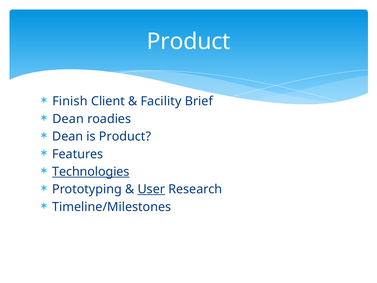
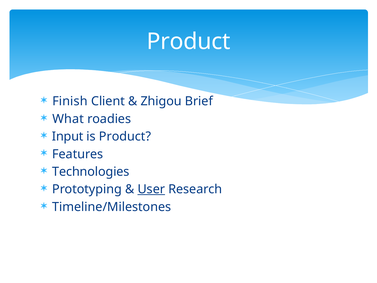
Facility: Facility -> Zhigou
Dean at (68, 119): Dean -> What
Dean at (68, 136): Dean -> Input
Technologies underline: present -> none
